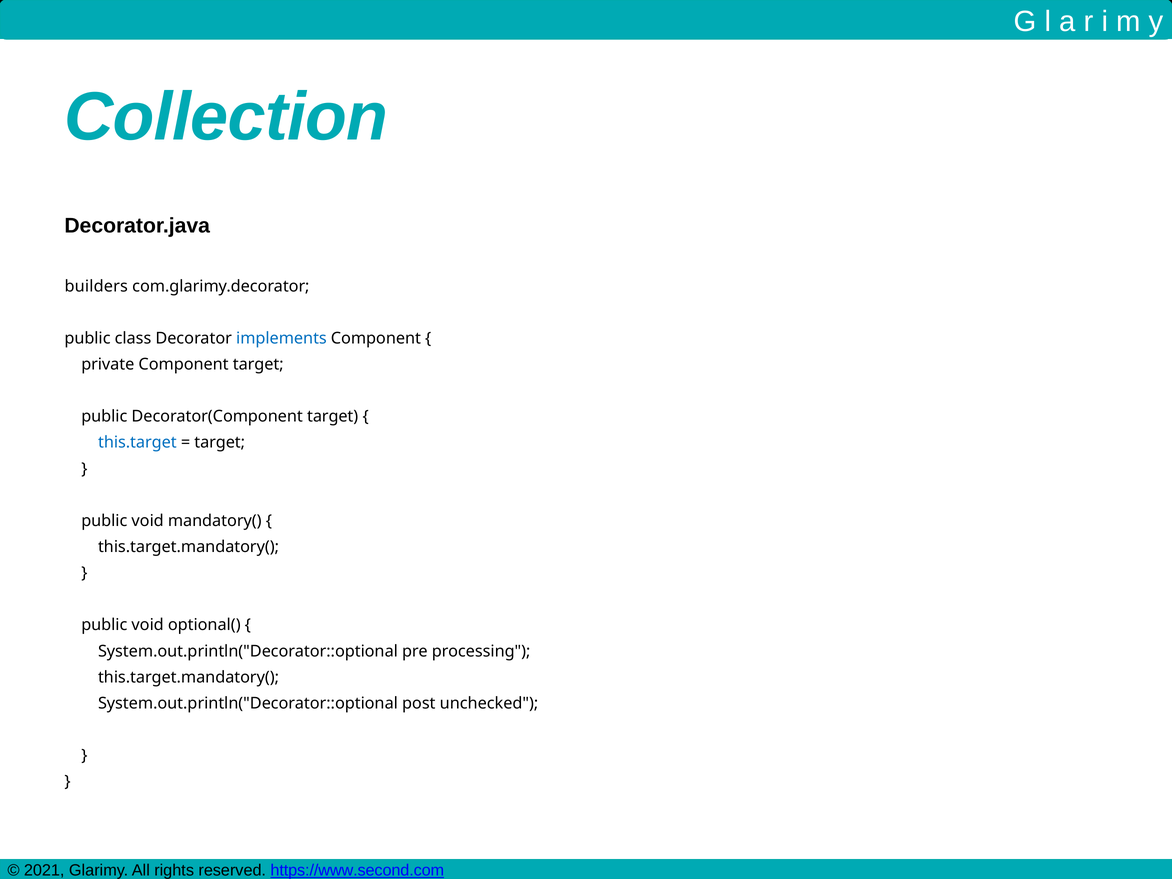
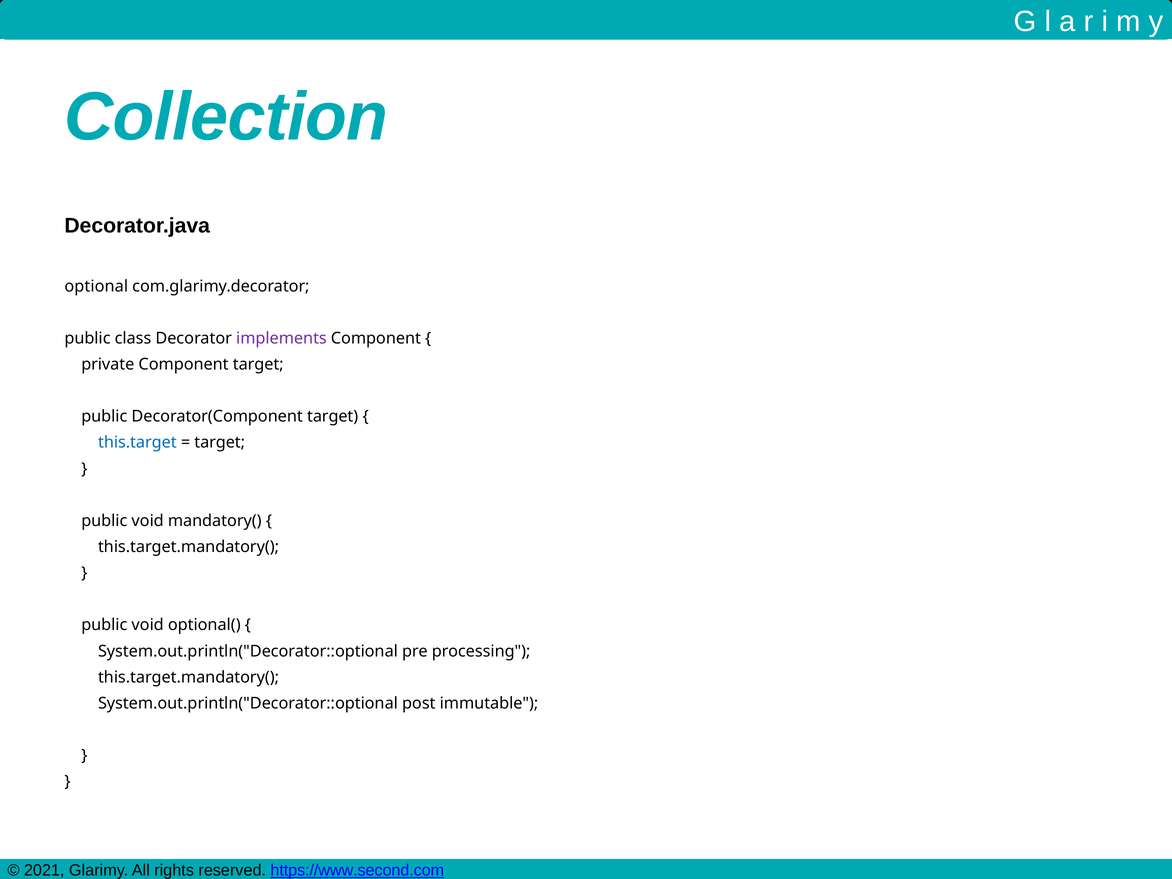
builders: builders -> optional
implements colour: blue -> purple
unchecked: unchecked -> immutable
